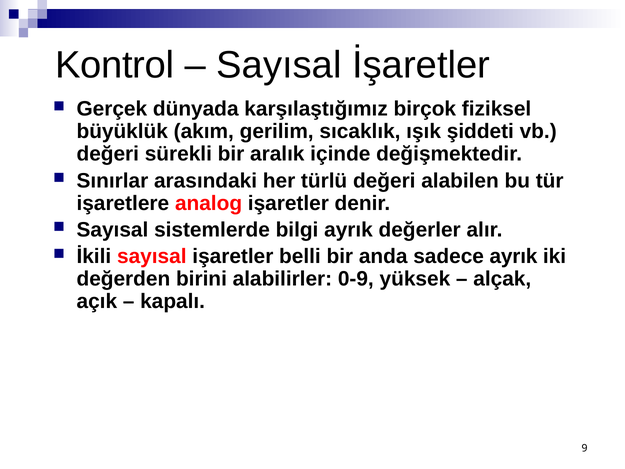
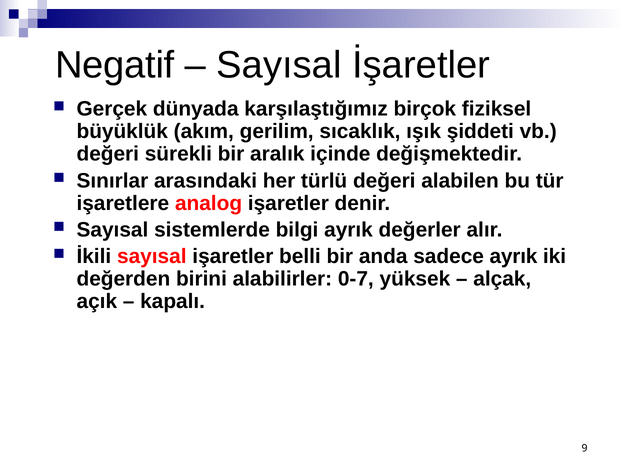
Kontrol: Kontrol -> Negatif
0-9: 0-9 -> 0-7
